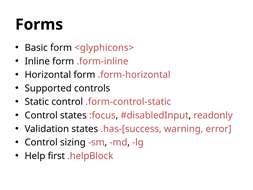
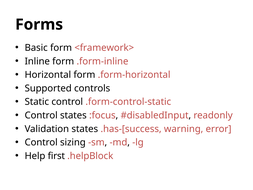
<glyphicons>: <glyphicons> -> <framework>
